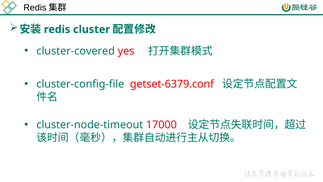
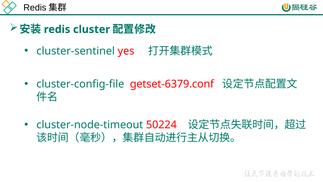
cluster-covered: cluster-covered -> cluster-sentinel
17000: 17000 -> 50224
